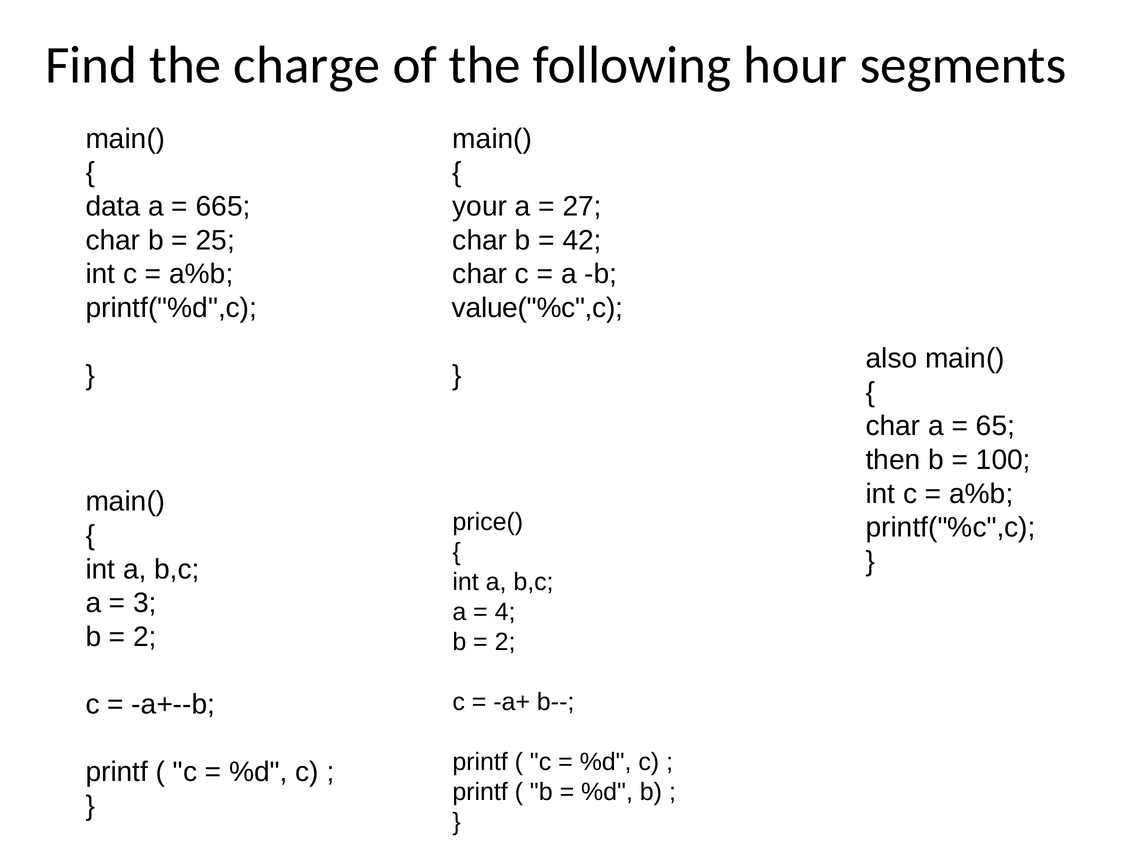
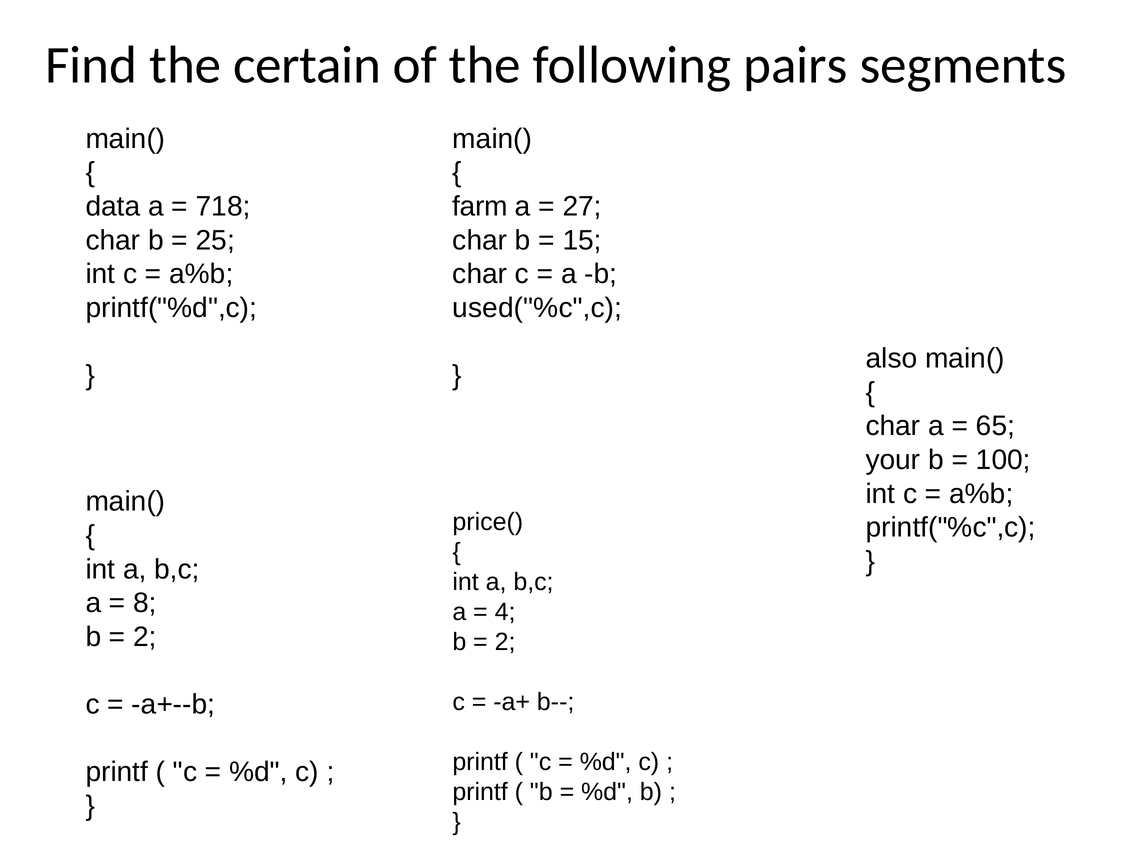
charge: charge -> certain
hour: hour -> pairs
665: 665 -> 718
your: your -> farm
42: 42 -> 15
value("%c",c: value("%c",c -> used("%c",c
then: then -> your
3: 3 -> 8
